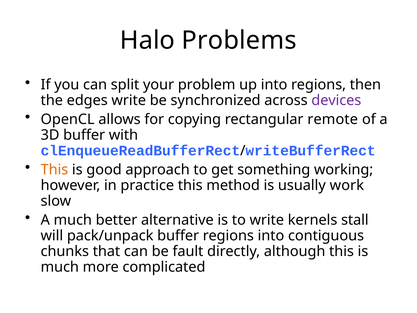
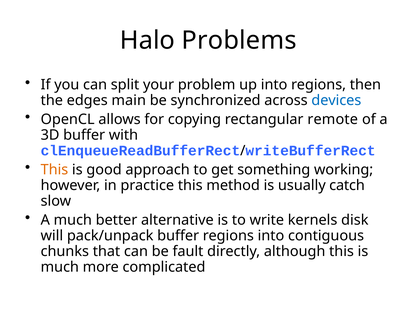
edges write: write -> main
devices colour: purple -> blue
work: work -> catch
stall: stall -> disk
